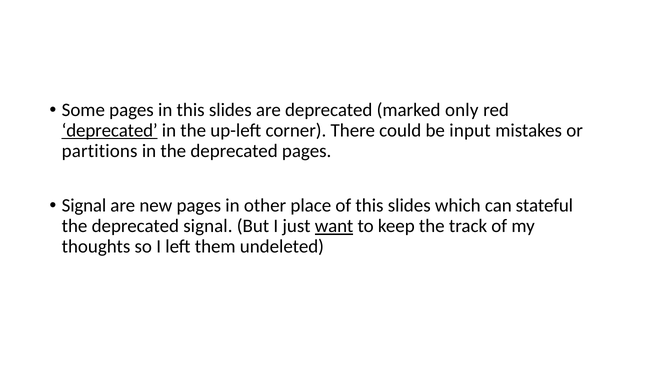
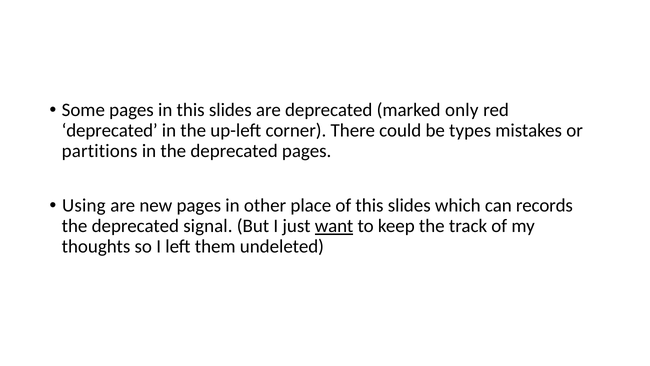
deprecated at (110, 130) underline: present -> none
input: input -> types
Signal at (84, 205): Signal -> Using
stateful: stateful -> records
